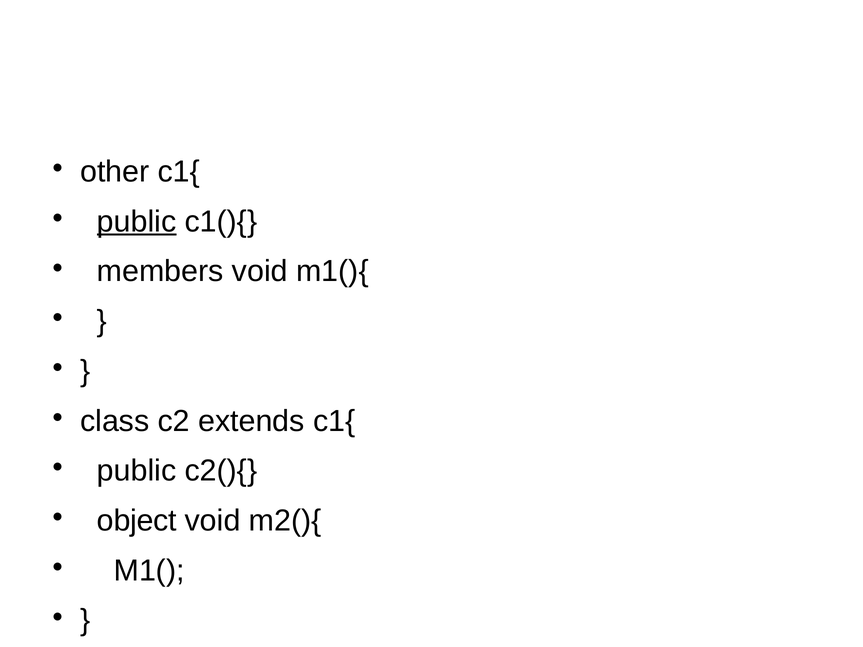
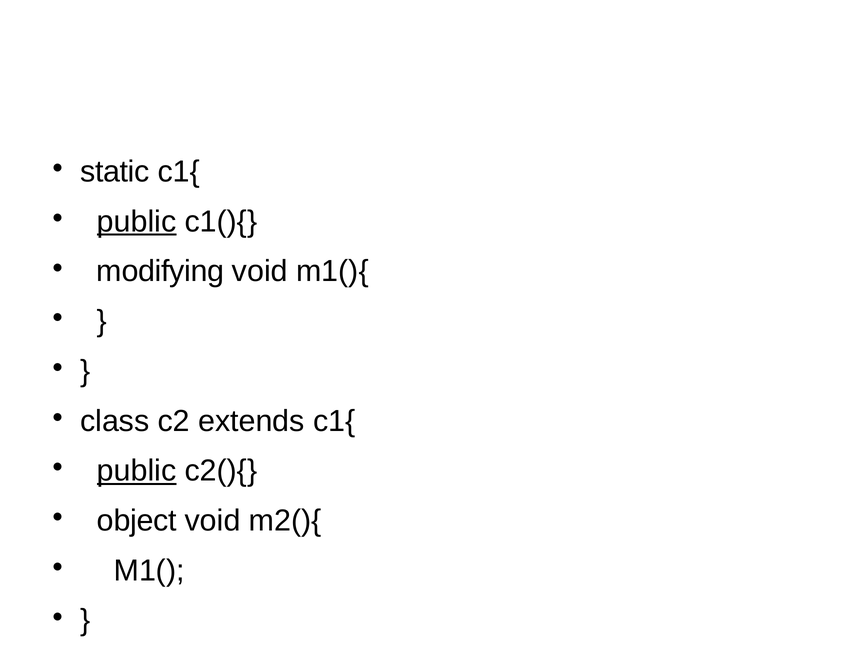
other: other -> static
members: members -> modifying
public at (137, 471) underline: none -> present
